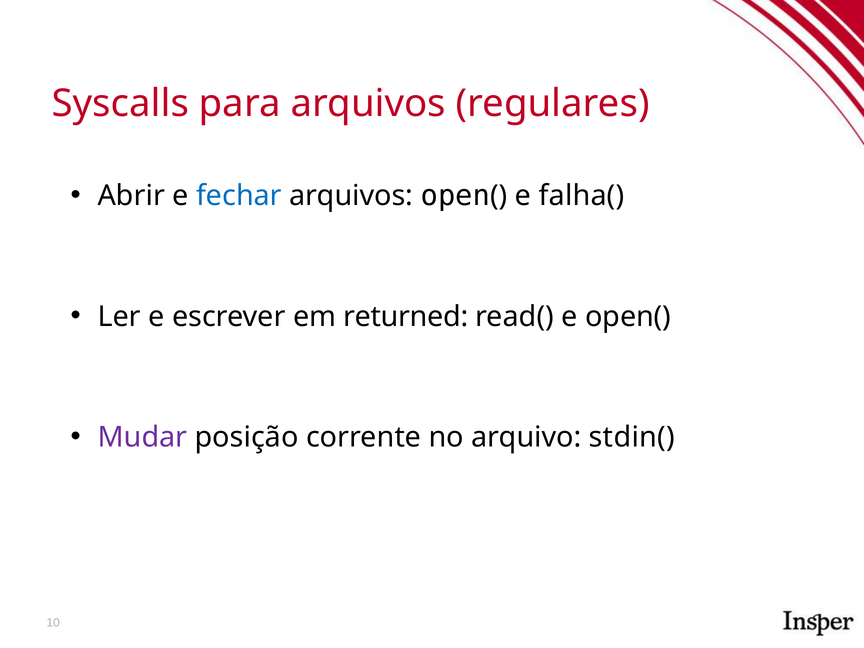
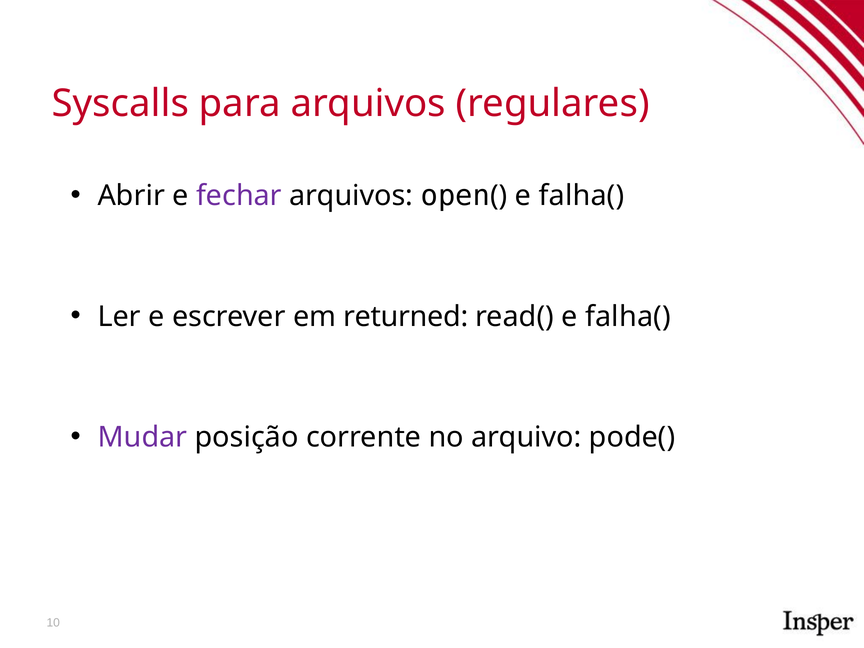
fechar colour: blue -> purple
read( e open(: open( -> falha(
stdin(: stdin( -> pode(
